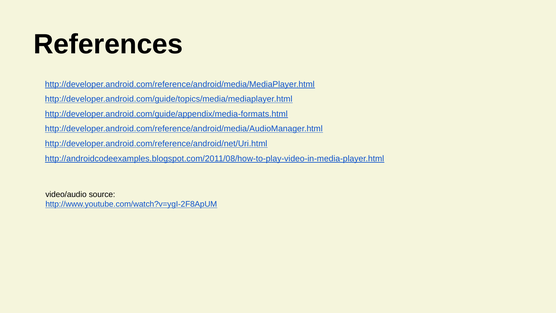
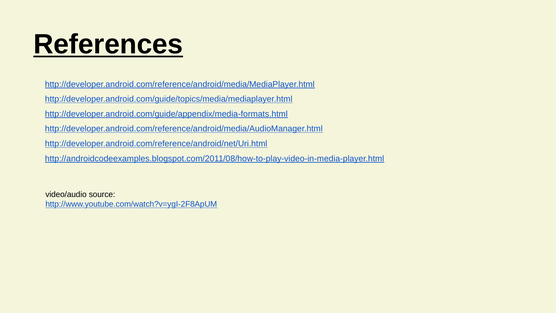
References underline: none -> present
